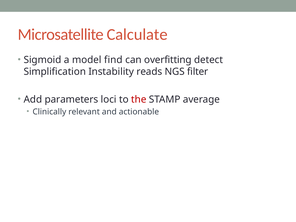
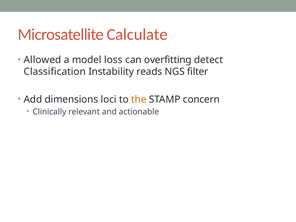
Sigmoid: Sigmoid -> Allowed
find: find -> loss
Simplification: Simplification -> Classification
parameters: parameters -> dimensions
the colour: red -> orange
average: average -> concern
